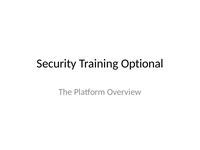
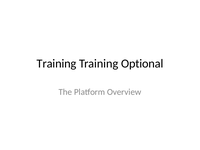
Security at (56, 64): Security -> Training
